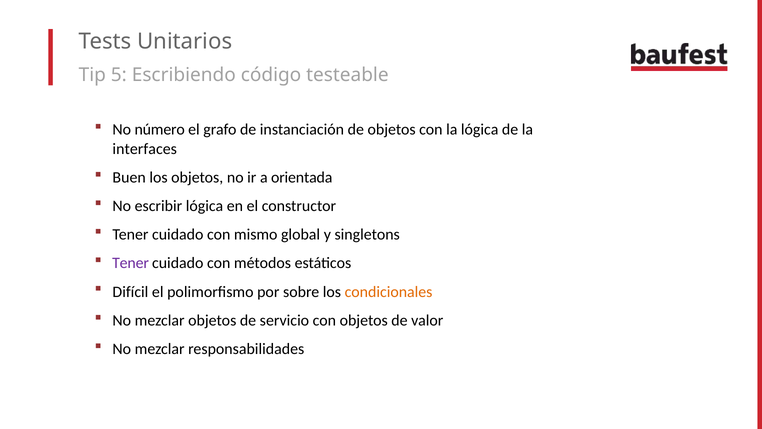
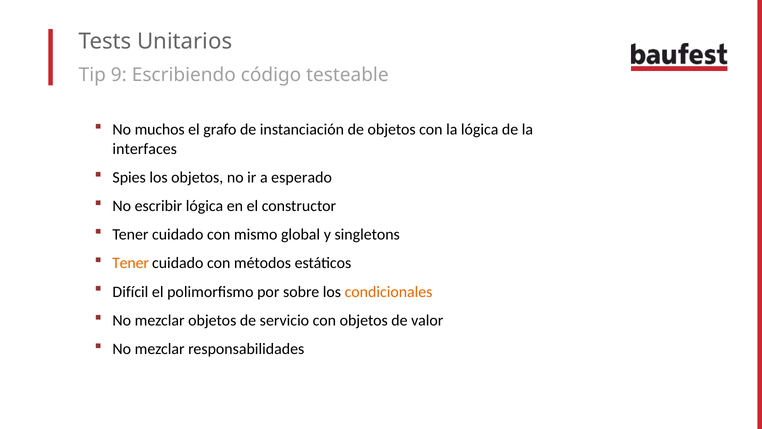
5: 5 -> 9
número: número -> muchos
Buen: Buen -> Spies
orientada: orientada -> esperado
Tener at (131, 263) colour: purple -> orange
